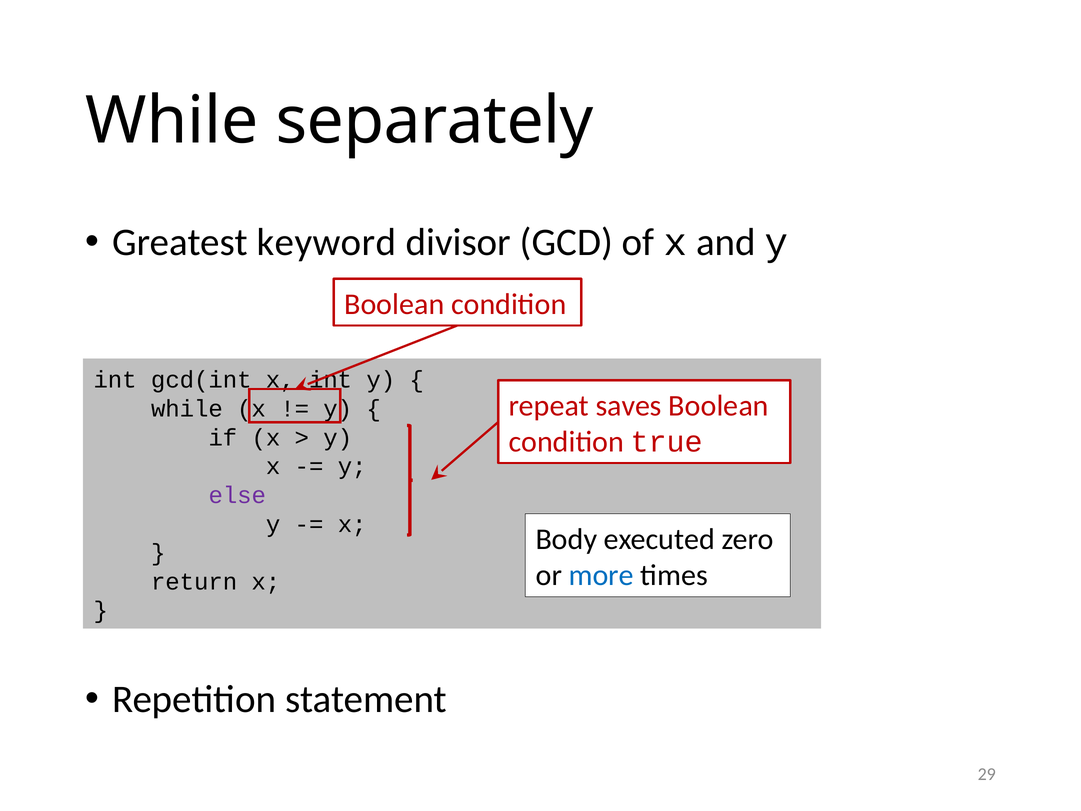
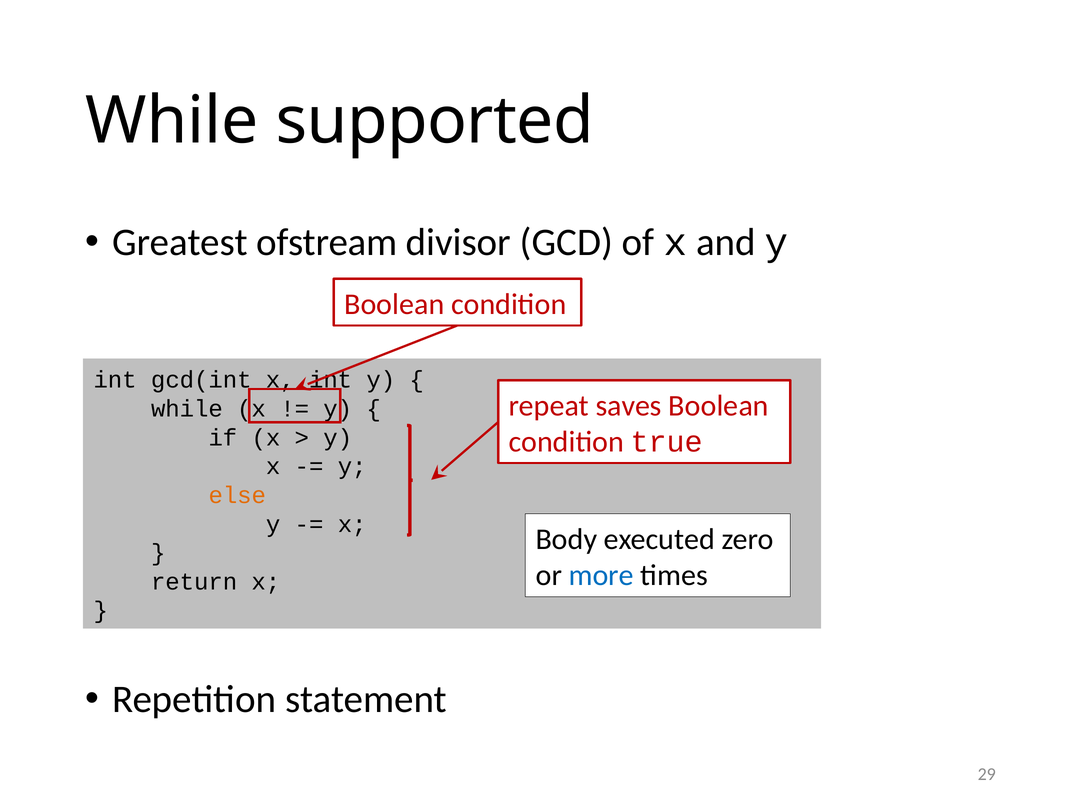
separately: separately -> supported
keyword: keyword -> ofstream
else colour: purple -> orange
